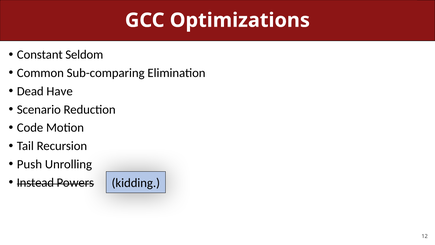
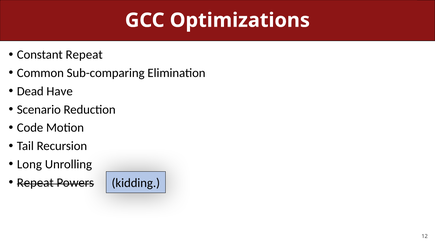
Constant Seldom: Seldom -> Repeat
Push: Push -> Long
Instead at (35, 182): Instead -> Repeat
